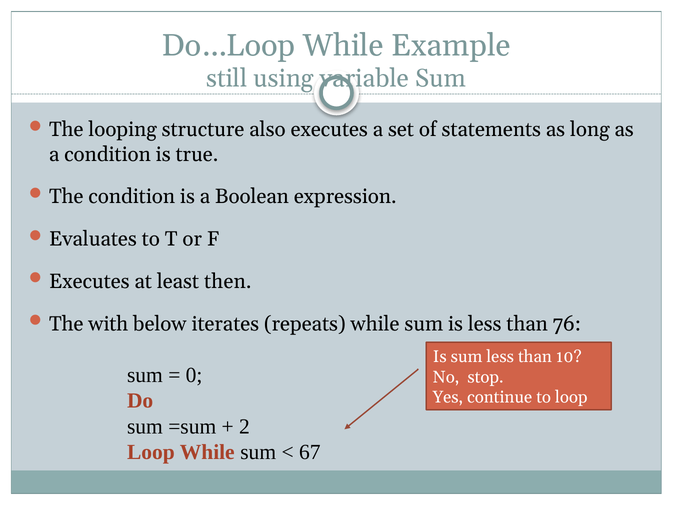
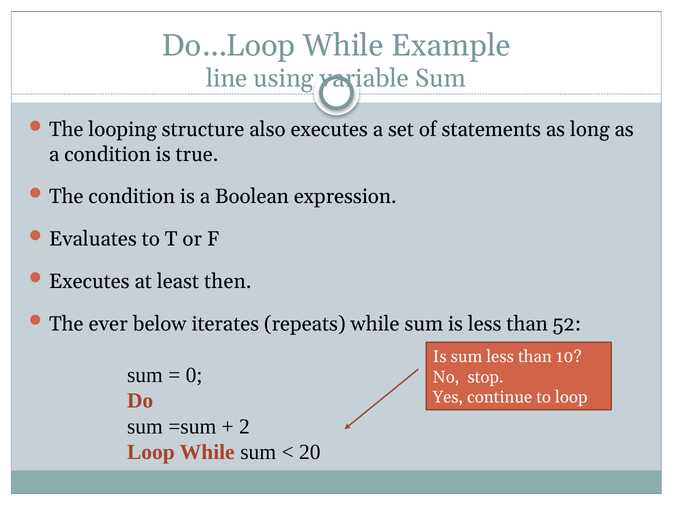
still: still -> line
with: with -> ever
76: 76 -> 52
67: 67 -> 20
